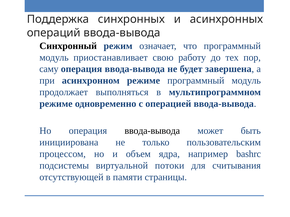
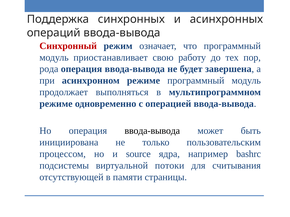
Синхронный colour: black -> red
саму: саму -> рода
объем: объем -> source
